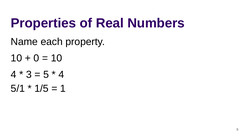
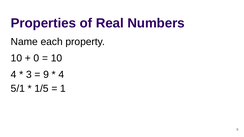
5 at (46, 75): 5 -> 9
